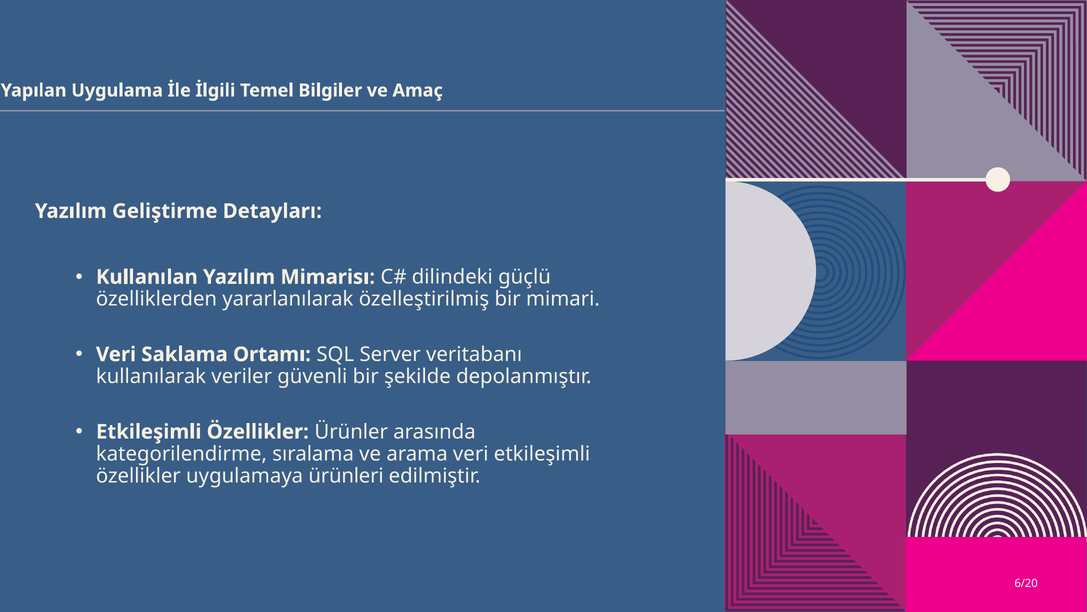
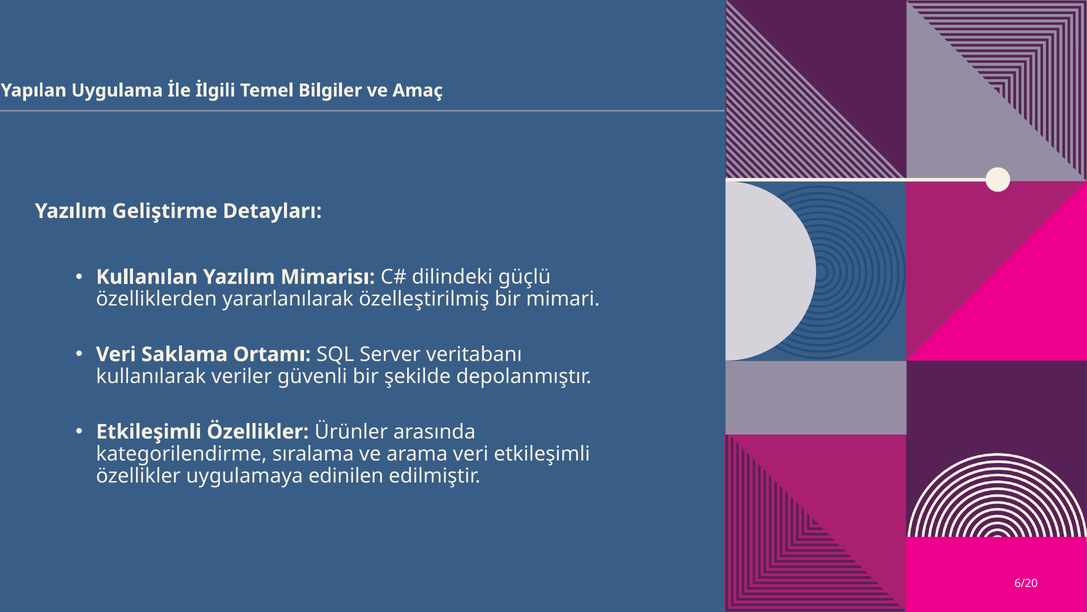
ürünleri: ürünleri -> edinilen
